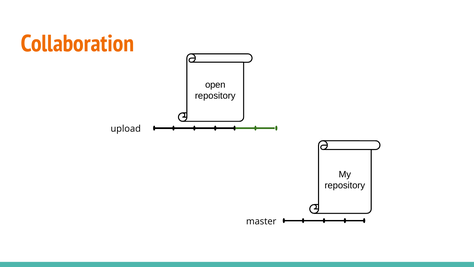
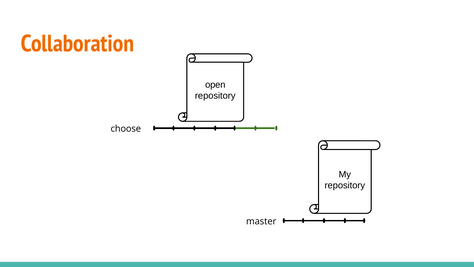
upload: upload -> choose
